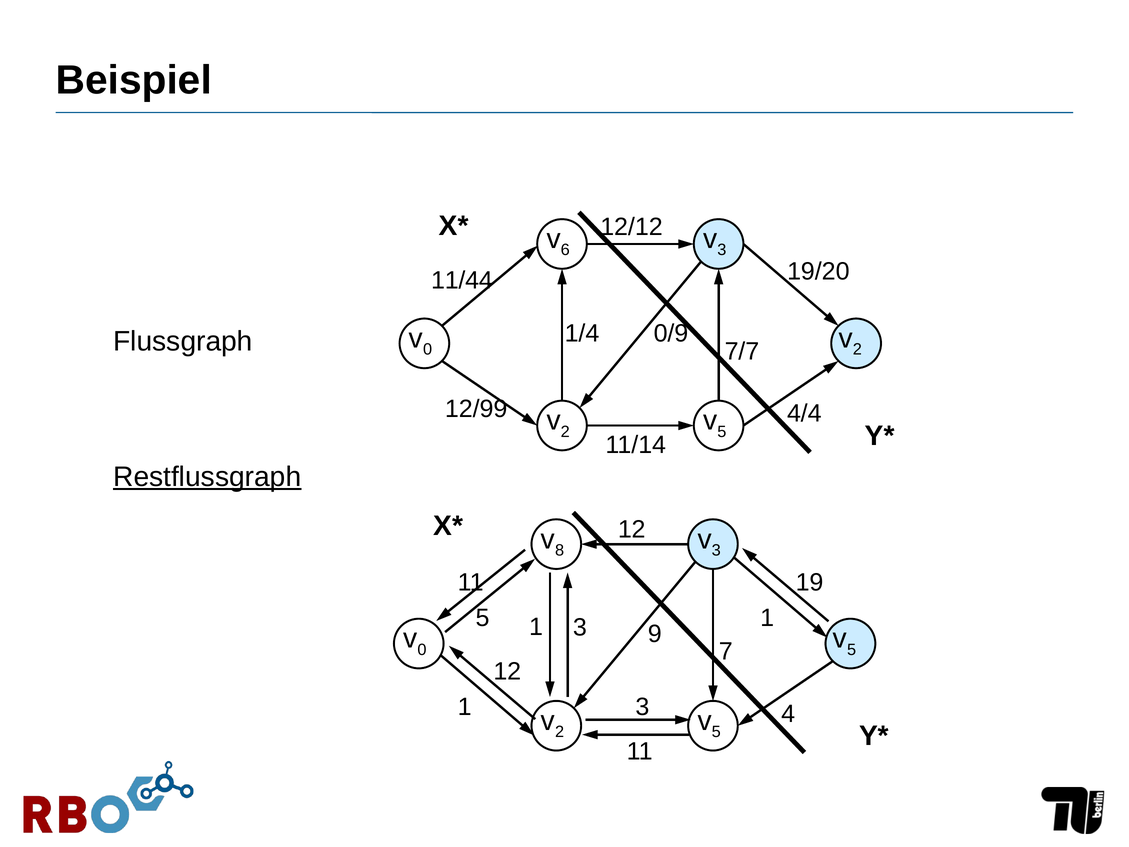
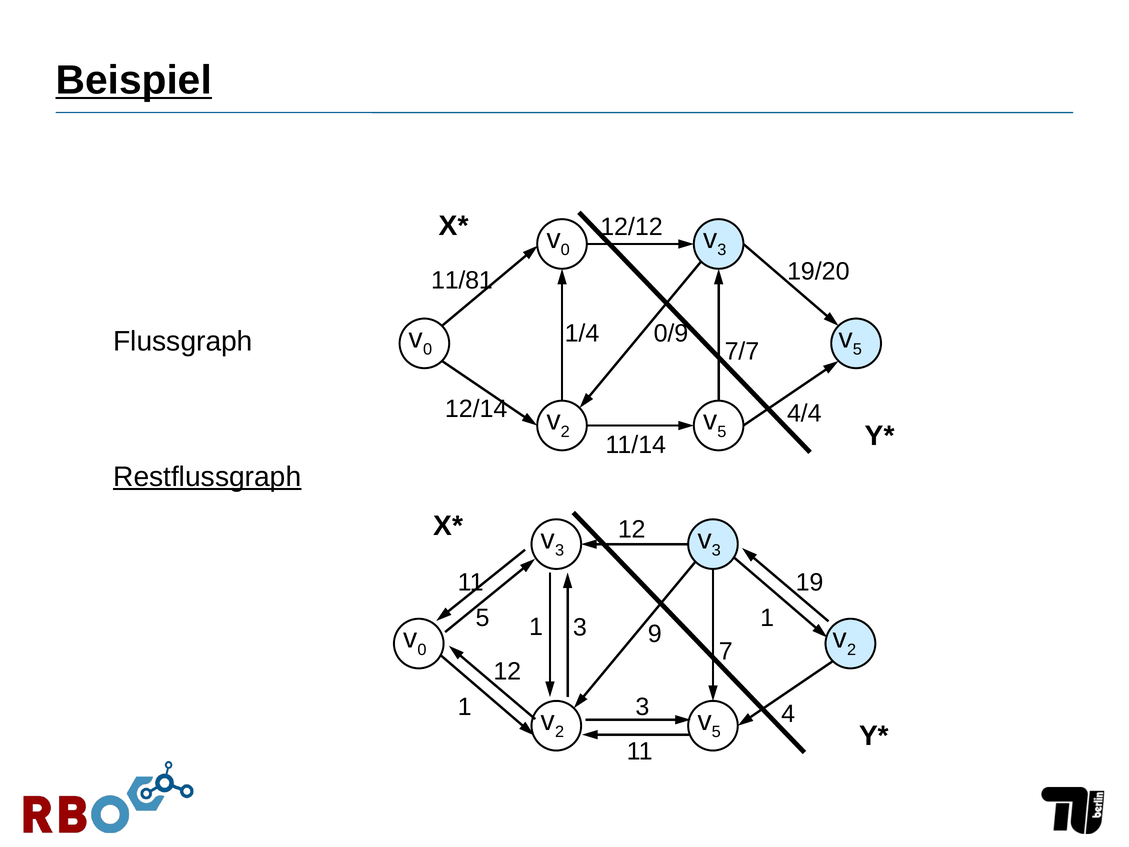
Beispiel underline: none -> present
6 at (565, 250): 6 -> 0
11/44: 11/44 -> 11/81
2 at (857, 349): 2 -> 5
12/99: 12/99 -> 12/14
8 at (560, 550): 8 -> 3
5 at (852, 649): 5 -> 2
